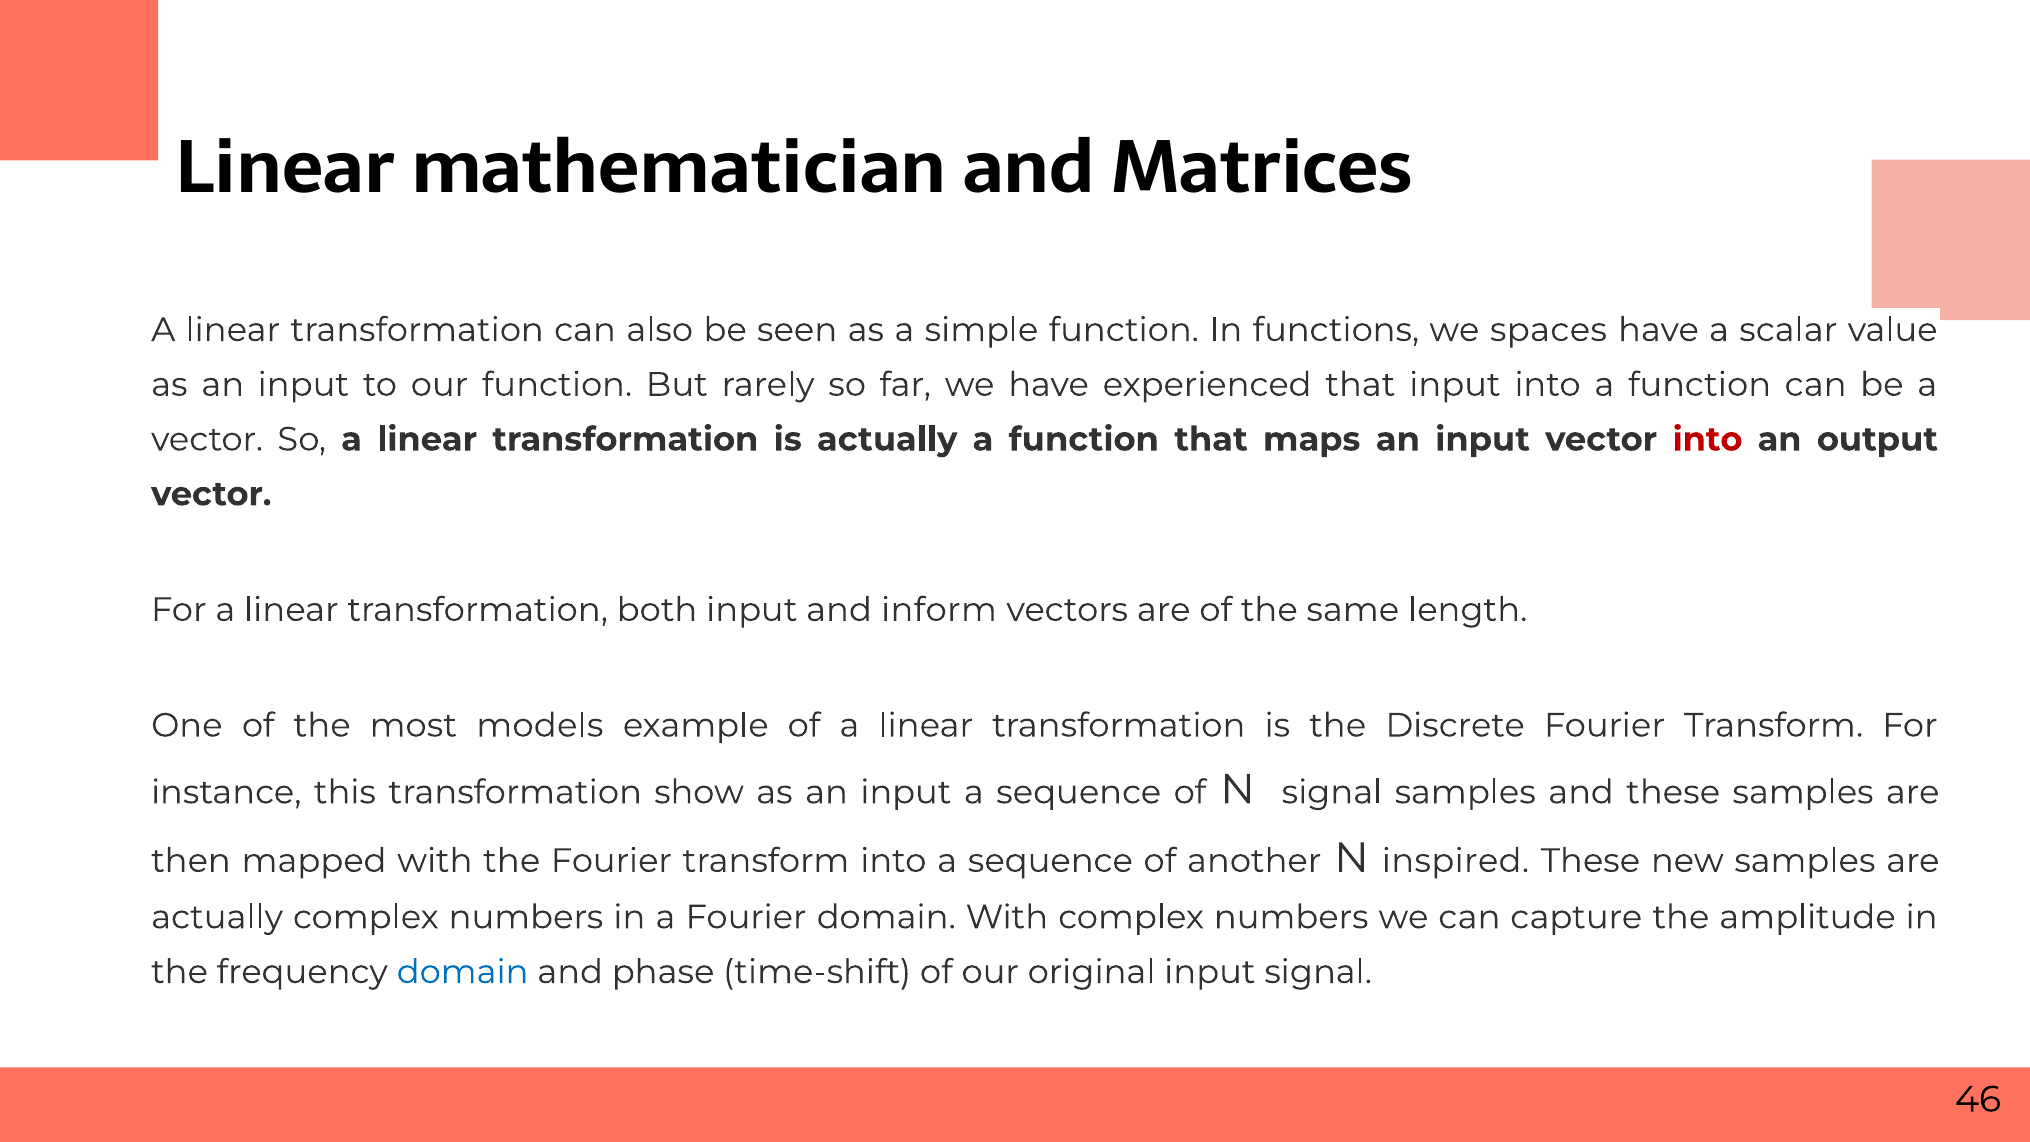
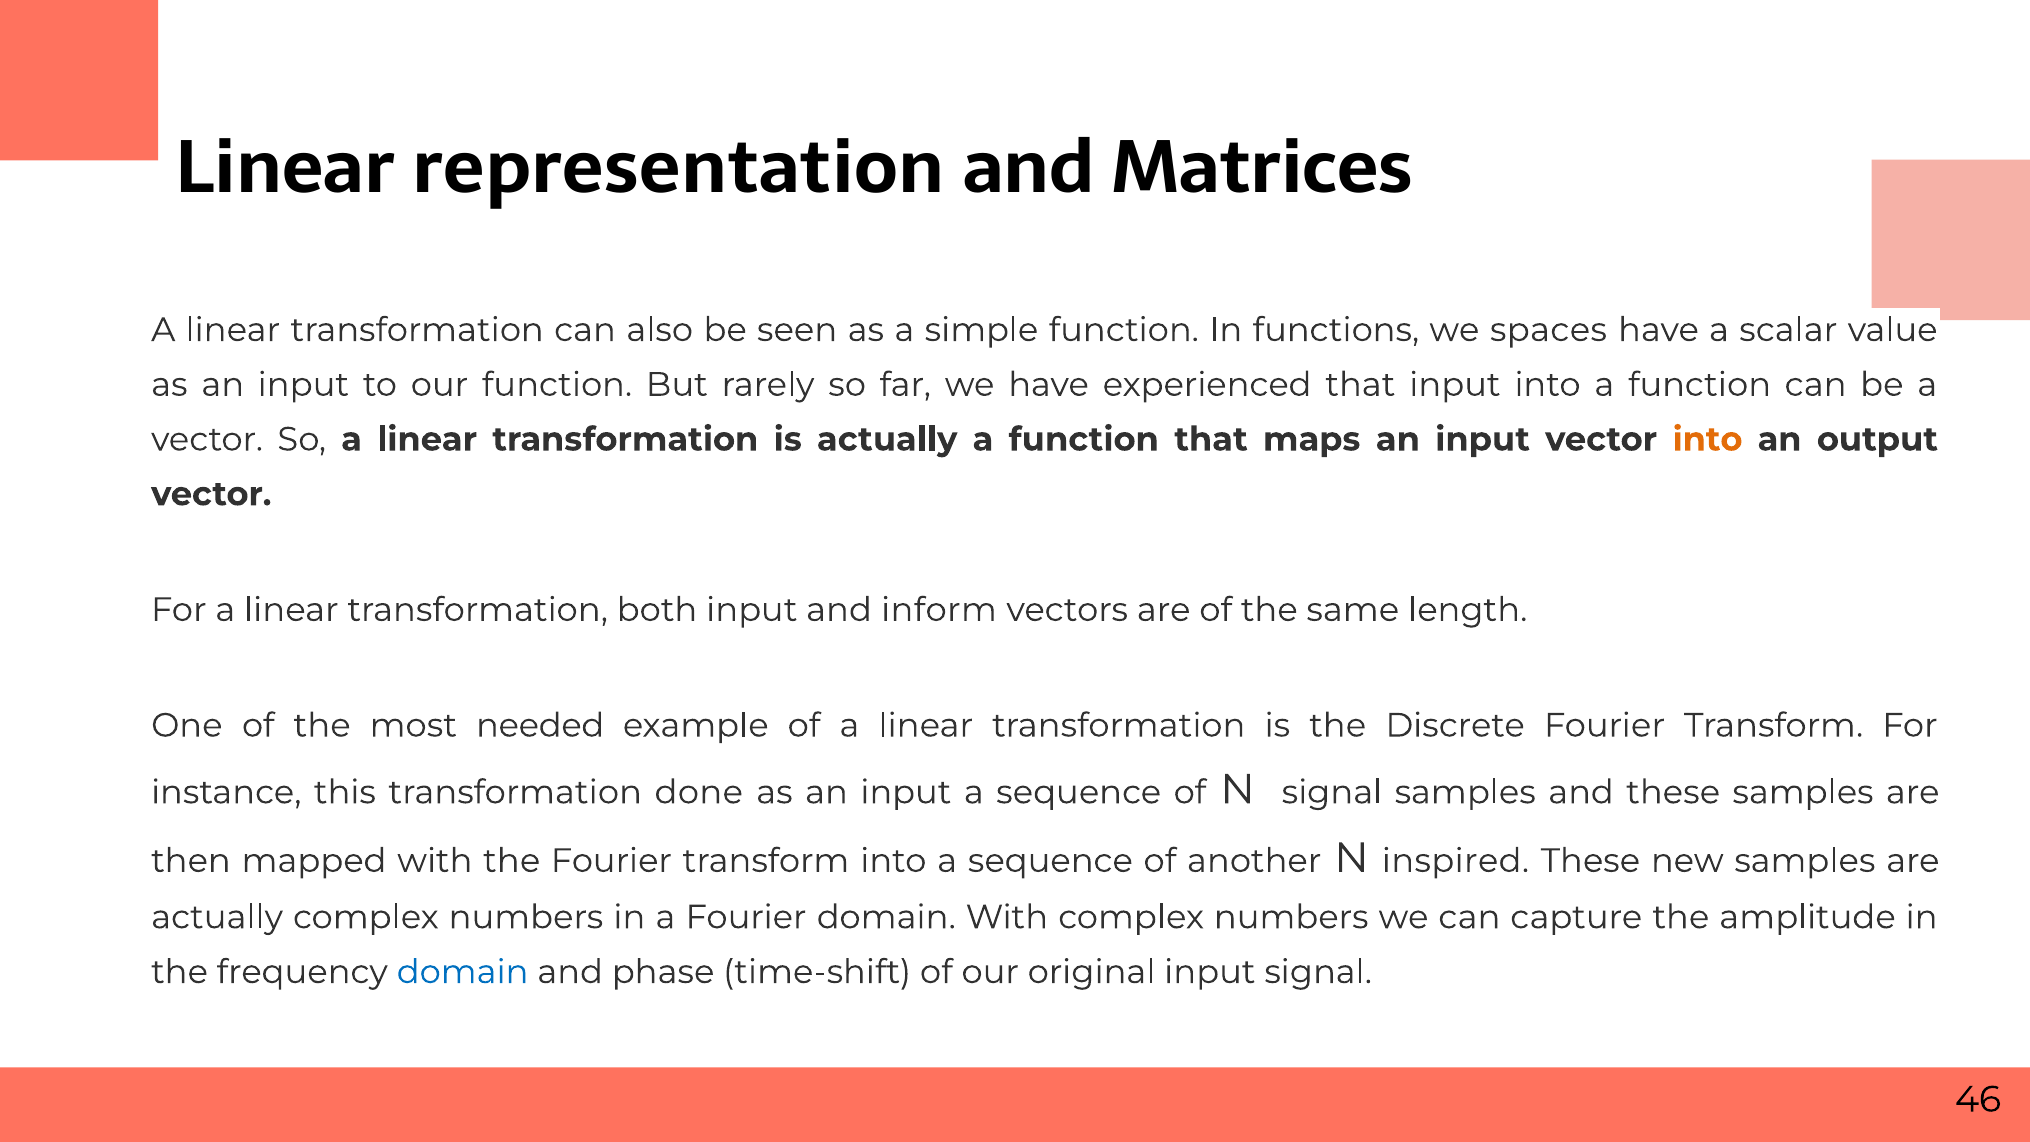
mathematician: mathematician -> representation
into at (1708, 439) colour: red -> orange
models: models -> needed
show: show -> done
